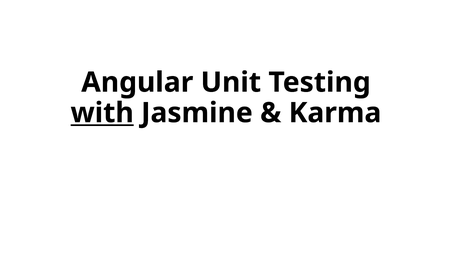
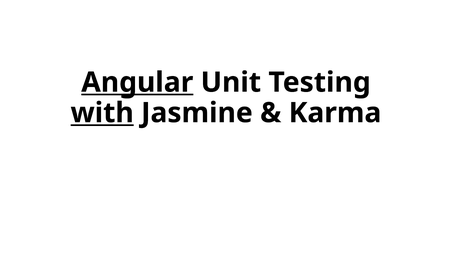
Angular underline: none -> present
